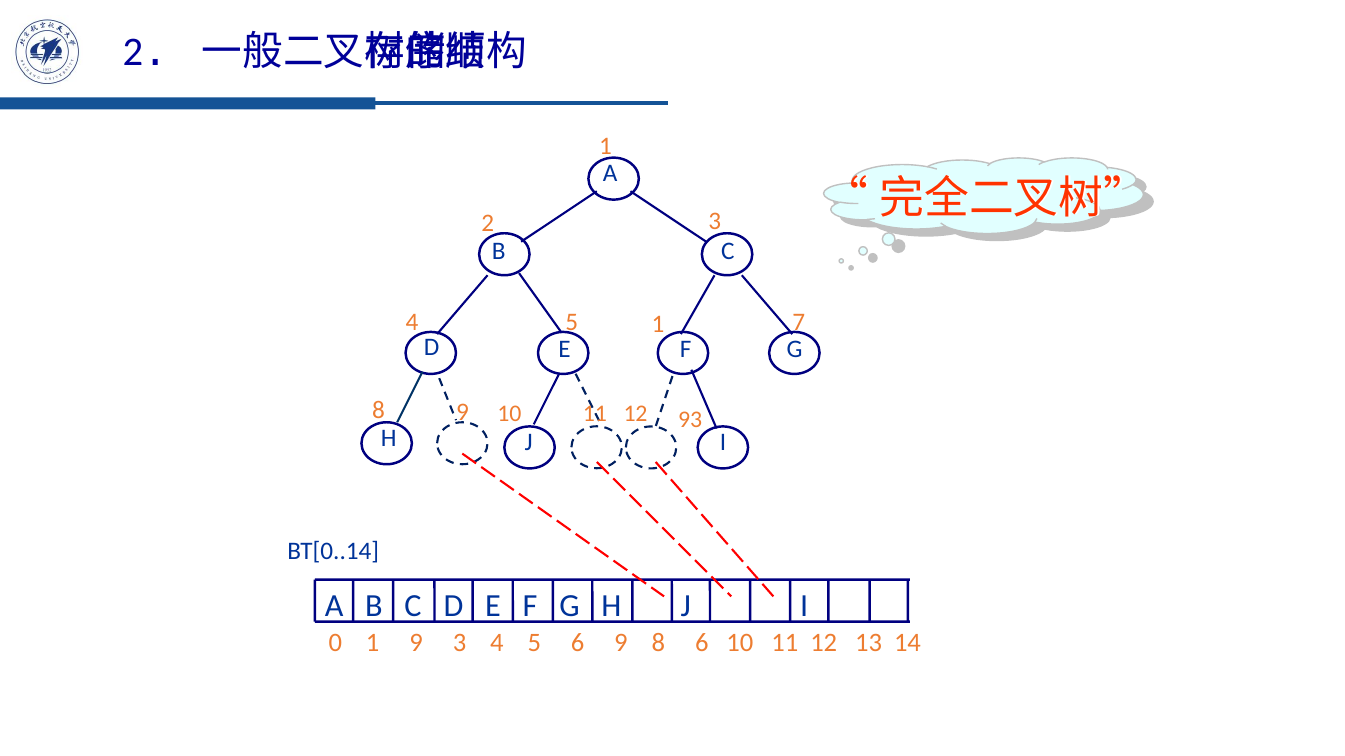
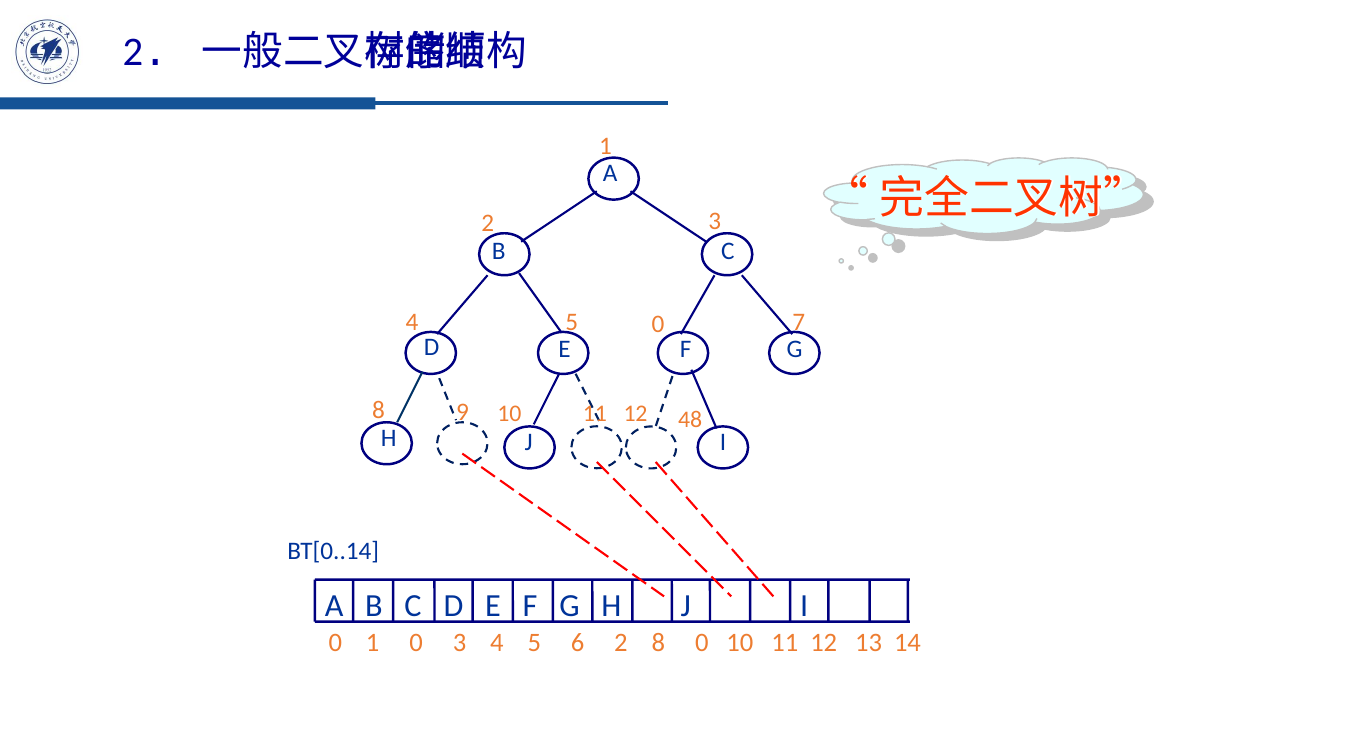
5 1: 1 -> 0
93: 93 -> 48
1 9: 9 -> 0
6 9: 9 -> 2
8 6: 6 -> 0
